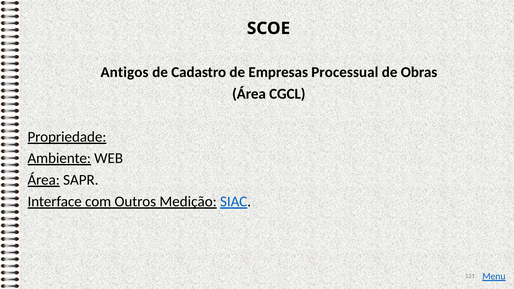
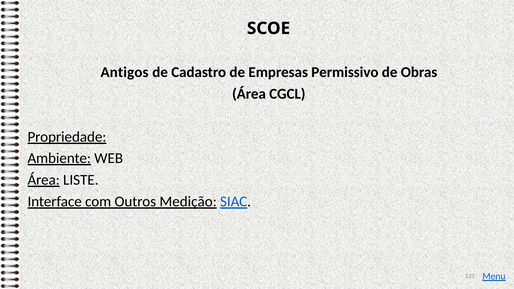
Processual: Processual -> Permissivo
SAPR: SAPR -> LISTE
